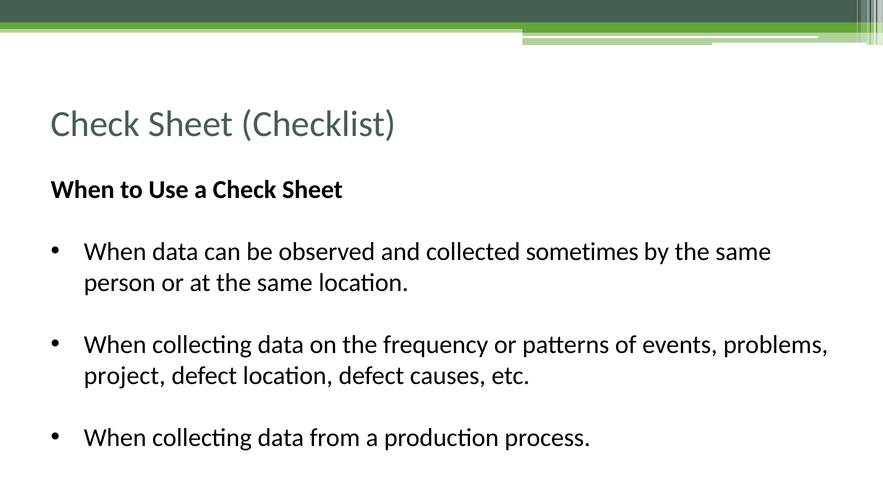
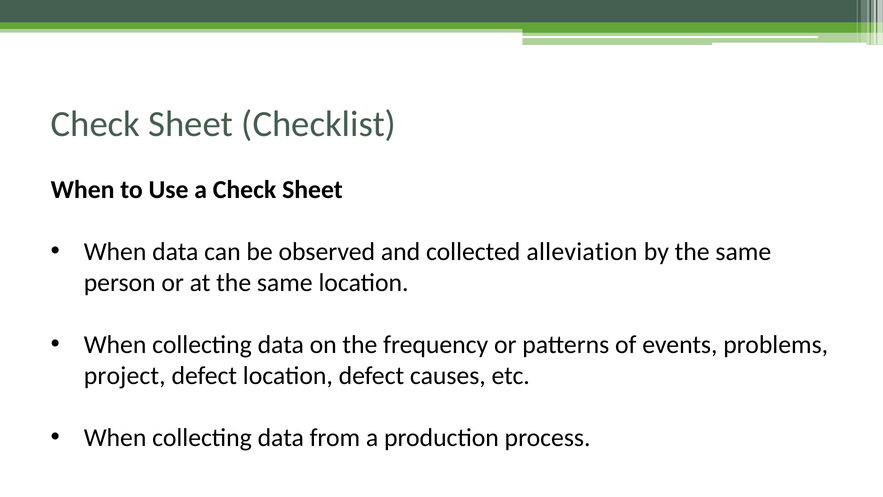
sometimes: sometimes -> alleviation
